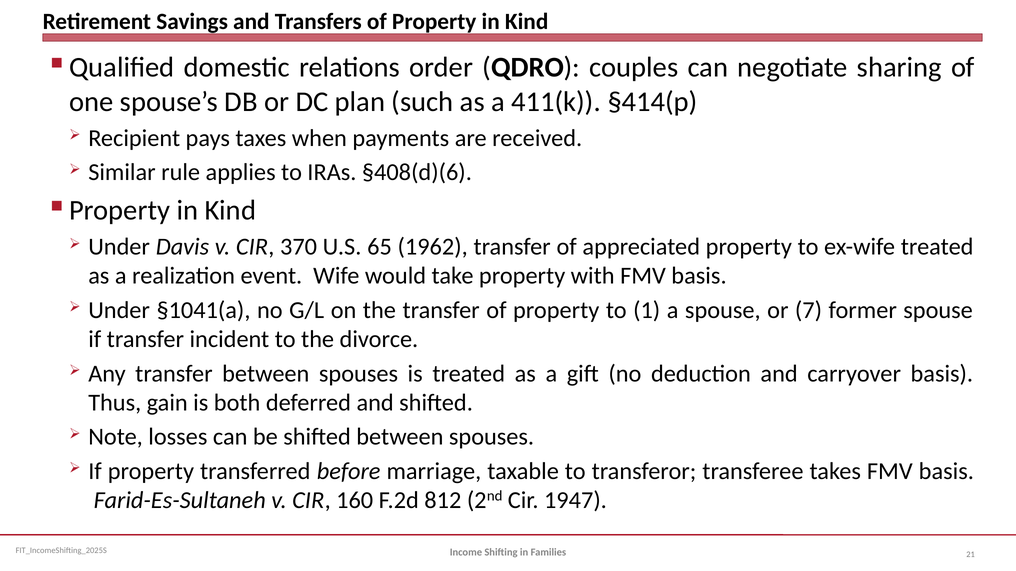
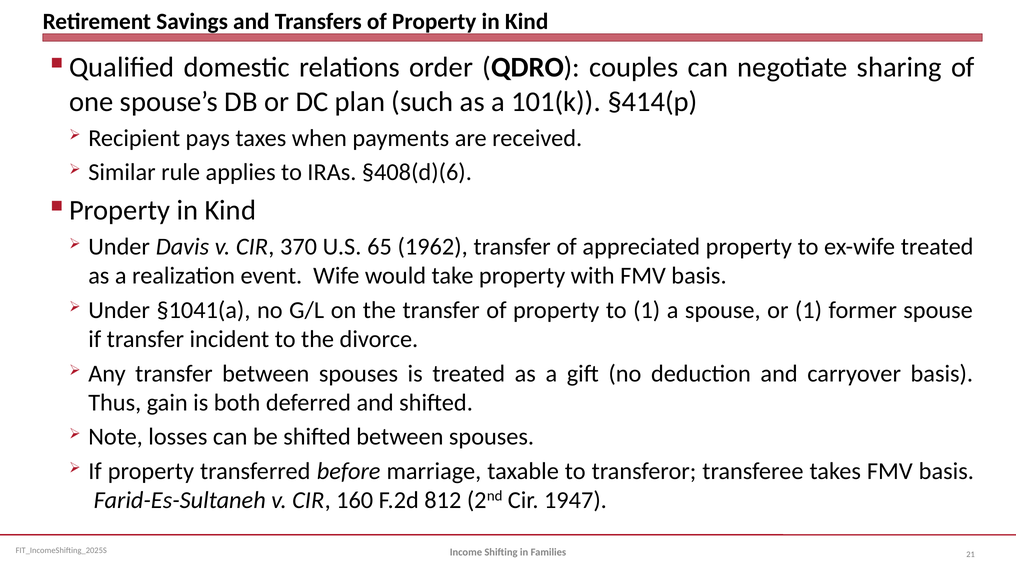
411(k: 411(k -> 101(k
or 7: 7 -> 1
